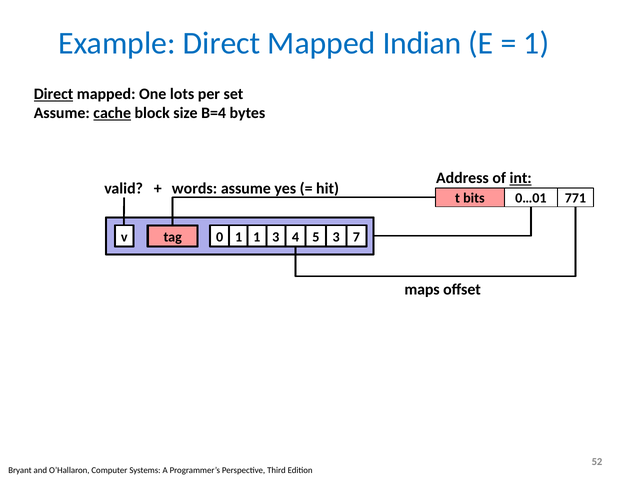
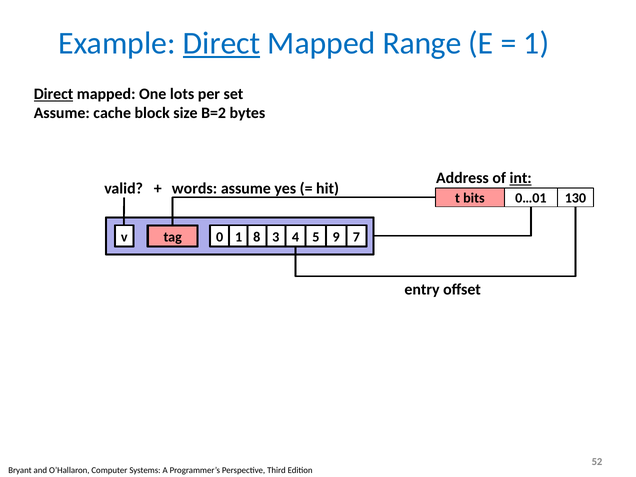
Direct at (222, 43) underline: none -> present
Indian: Indian -> Range
cache underline: present -> none
B=4: B=4 -> B=2
771: 771 -> 130
1 1: 1 -> 8
3 3: 3 -> 9
maps: maps -> entry
